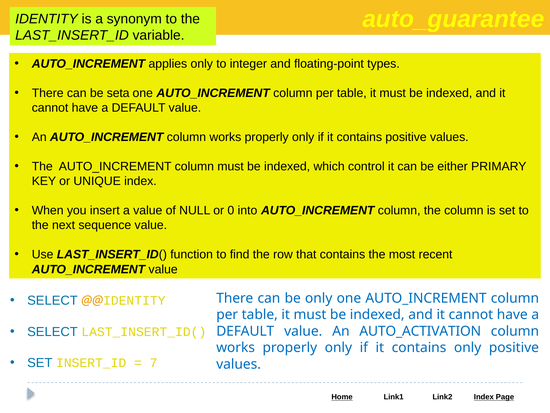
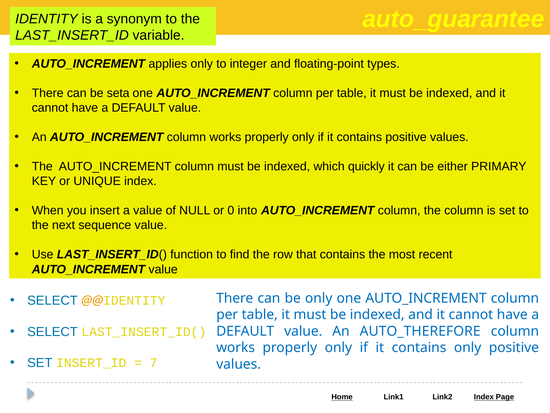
control: control -> quickly
AUTO_ACTIVATION: AUTO_ACTIVATION -> AUTO_THEREFORE
